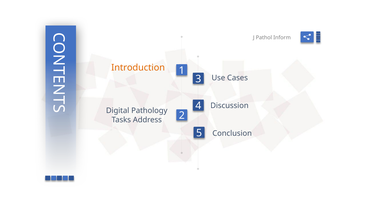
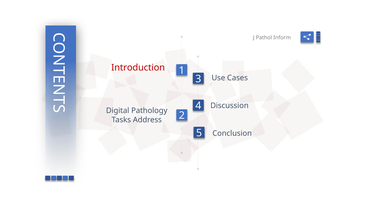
Introduction colour: orange -> red
